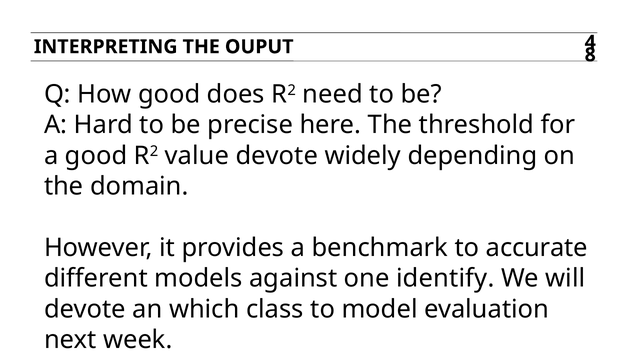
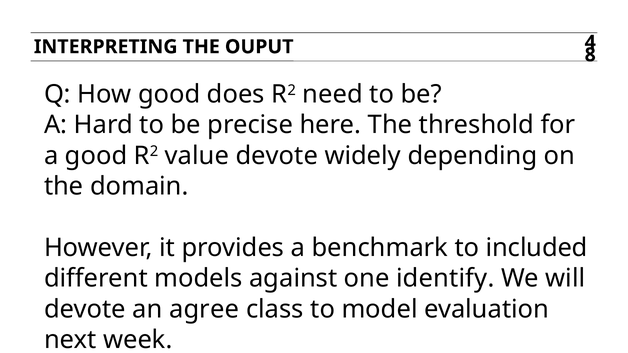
accurate: accurate -> included
which: which -> agree
